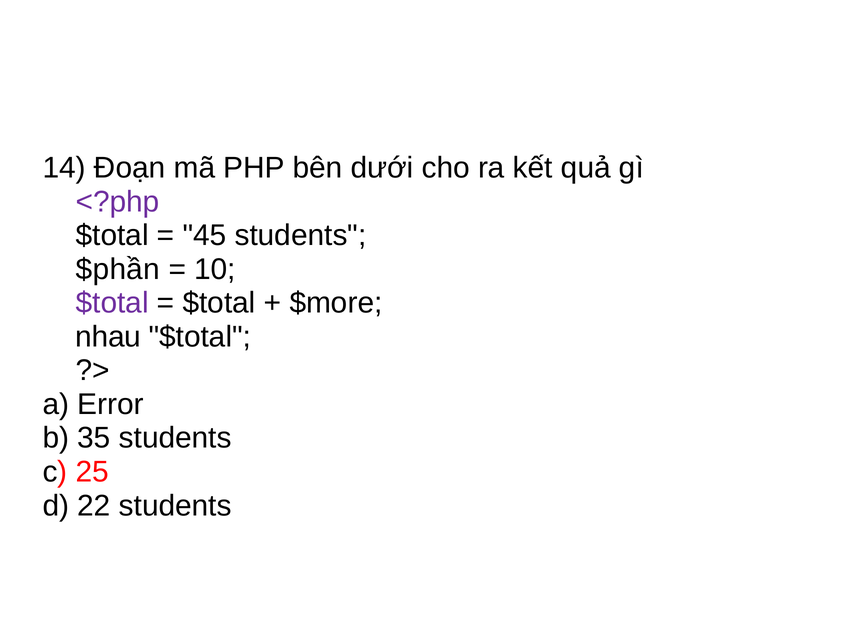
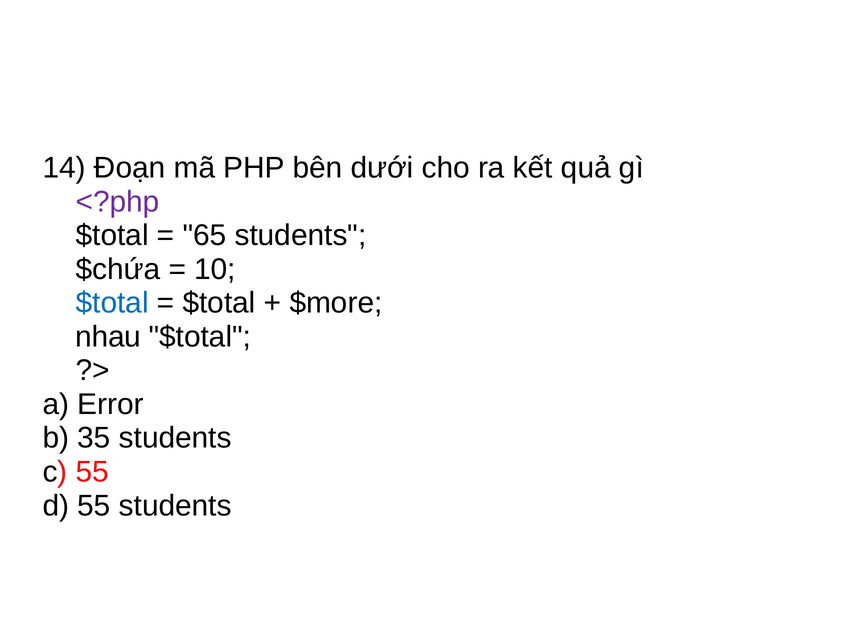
45: 45 -> 65
$phần: $phần -> $chứa
$total at (112, 303) colour: purple -> blue
c 25: 25 -> 55
d 22: 22 -> 55
